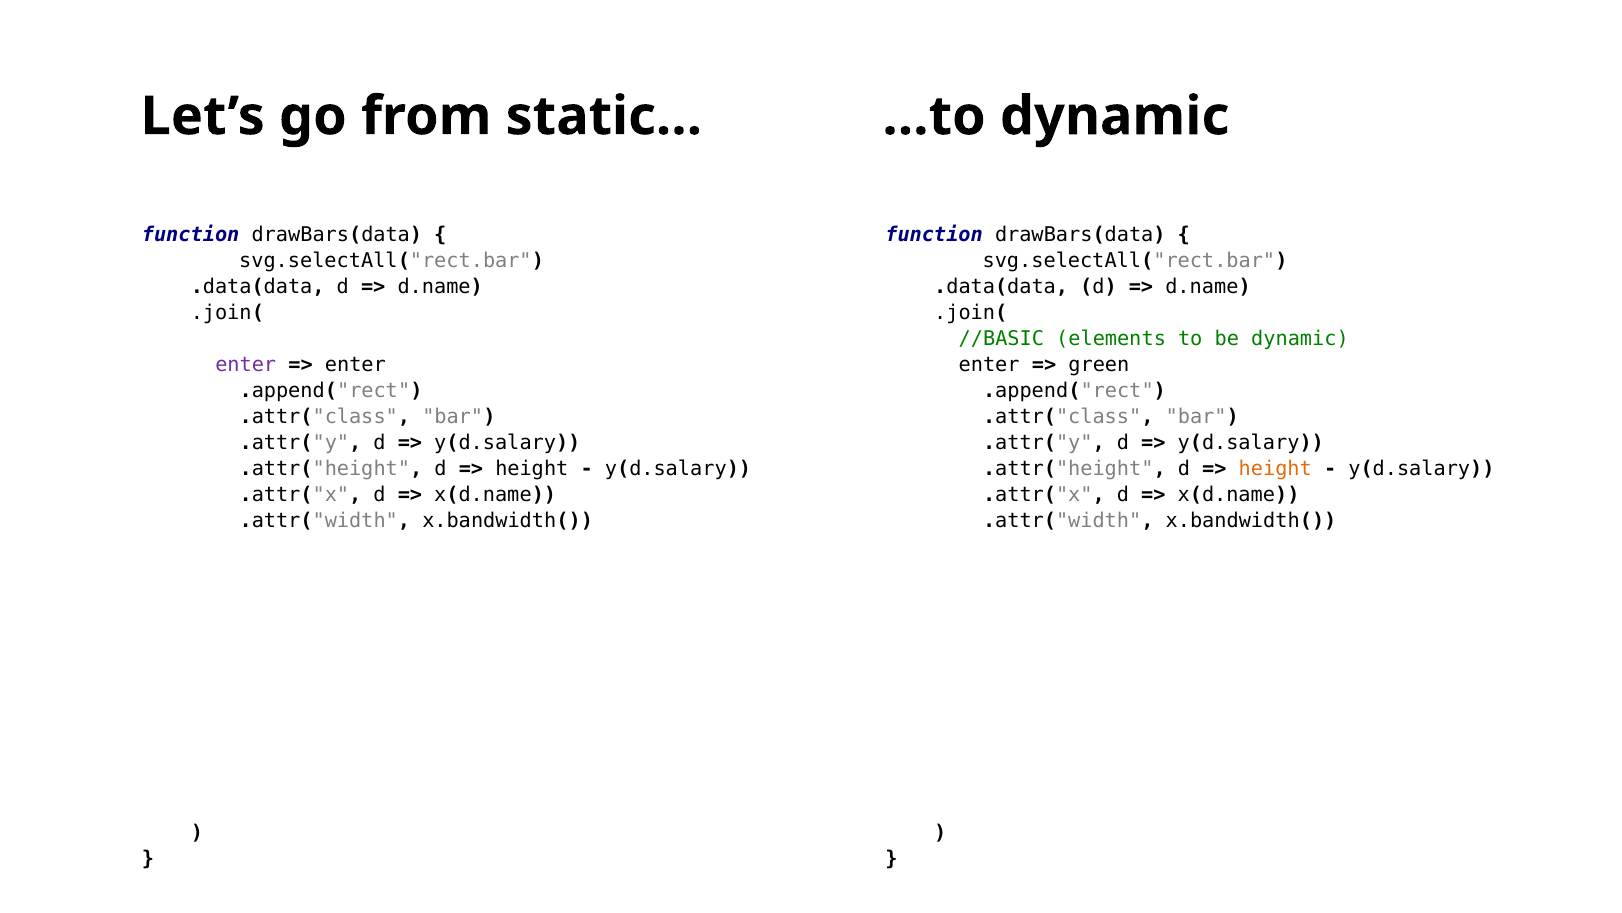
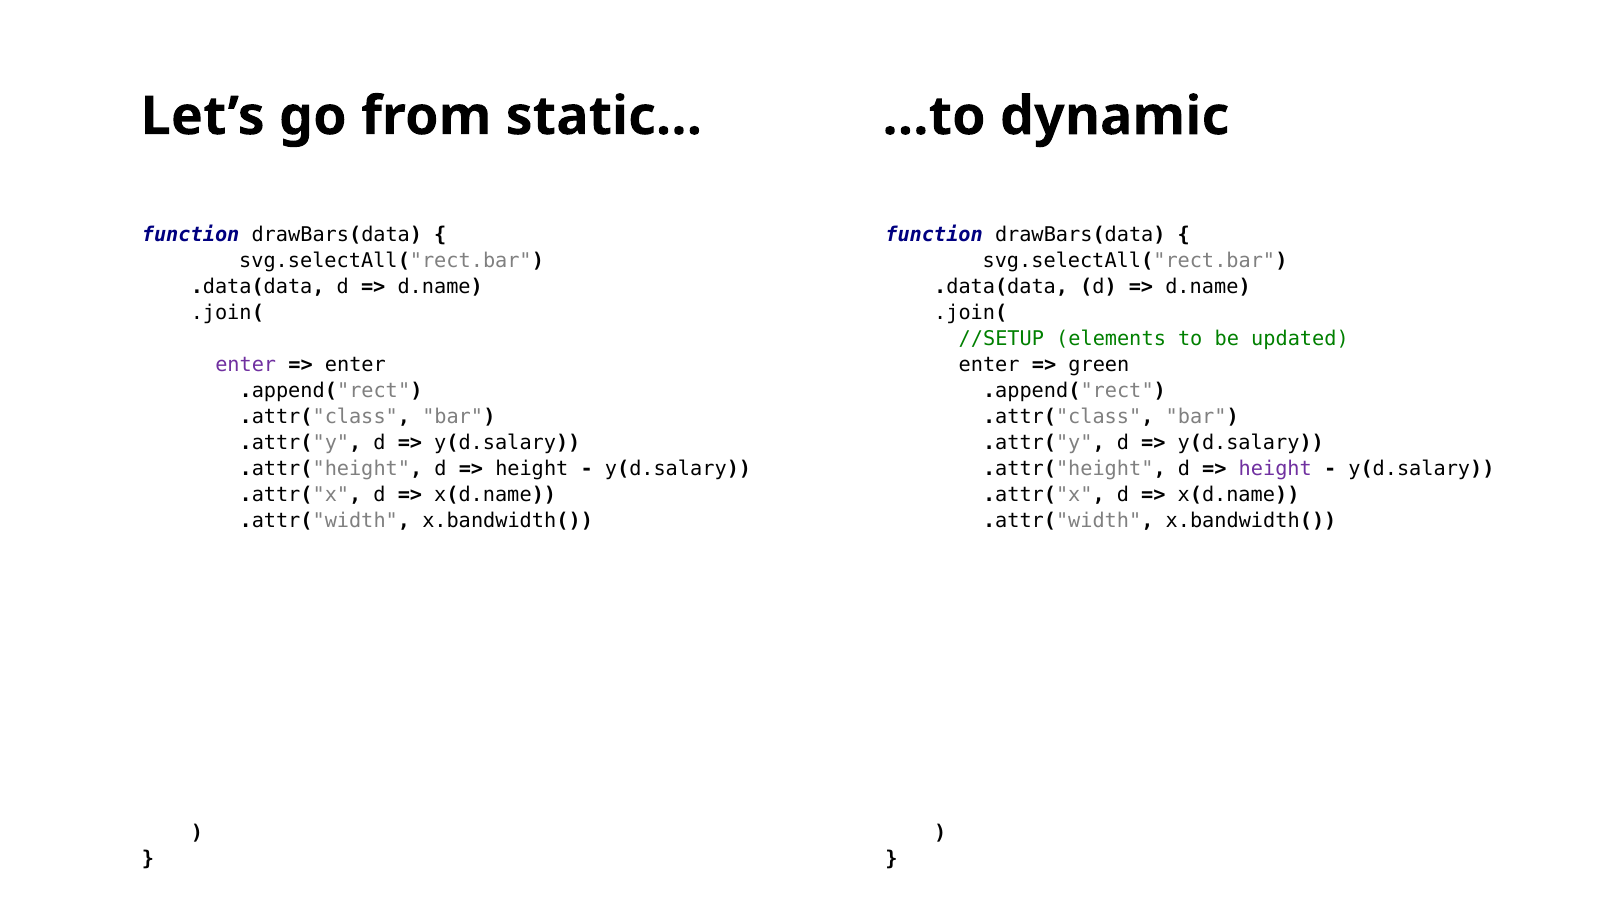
//BASIC: //BASIC -> //SETUP
be dynamic: dynamic -> updated
height at (1275, 468) colour: orange -> purple
